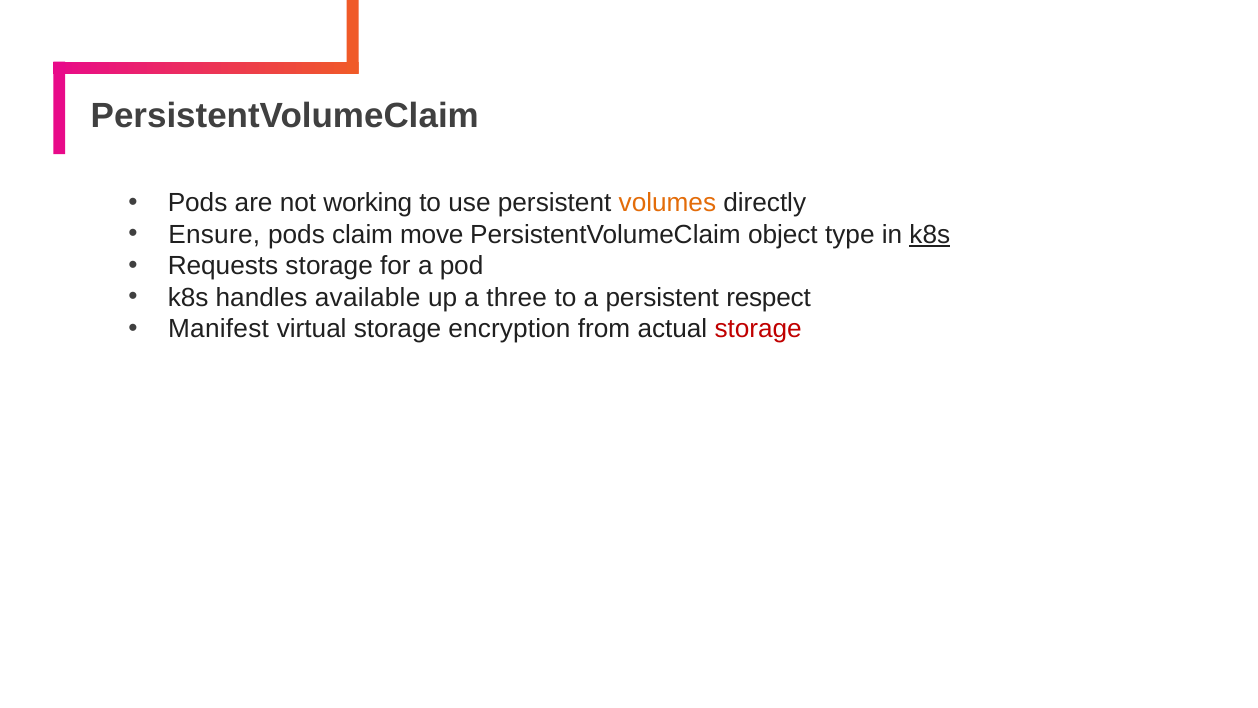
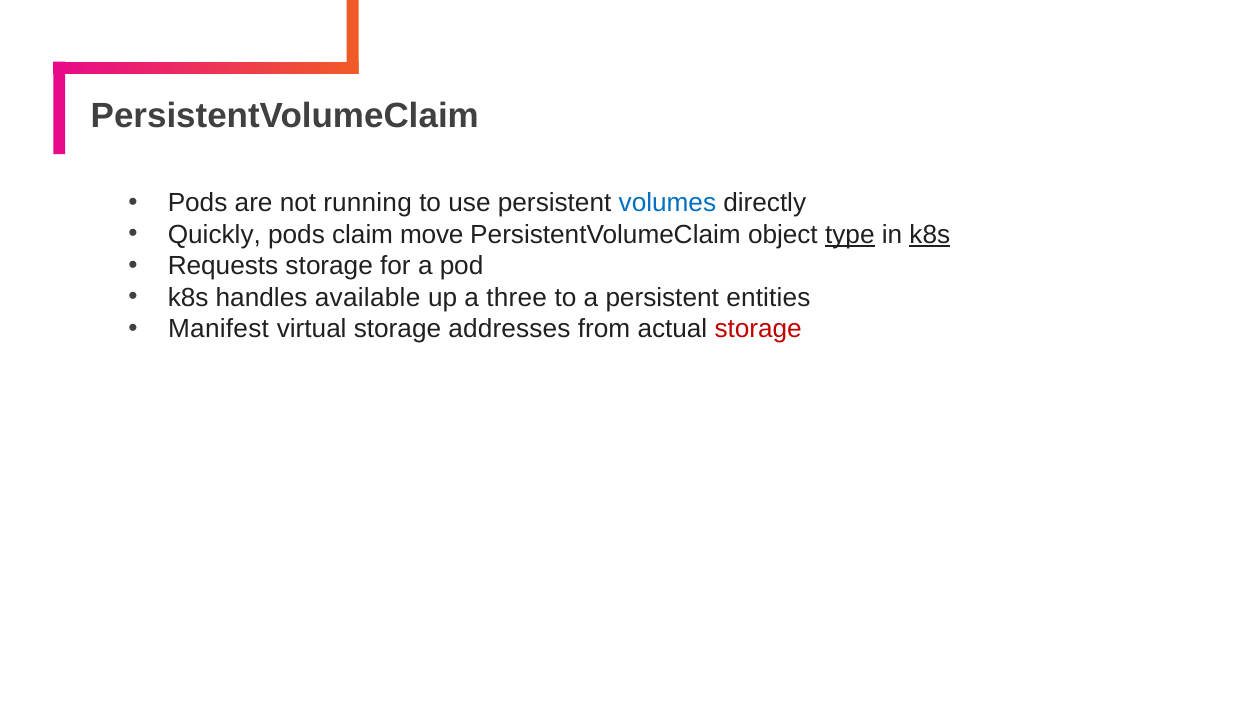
working: working -> running
volumes colour: orange -> blue
Ensure: Ensure -> Quickly
type underline: none -> present
respect: respect -> entities
encryption: encryption -> addresses
